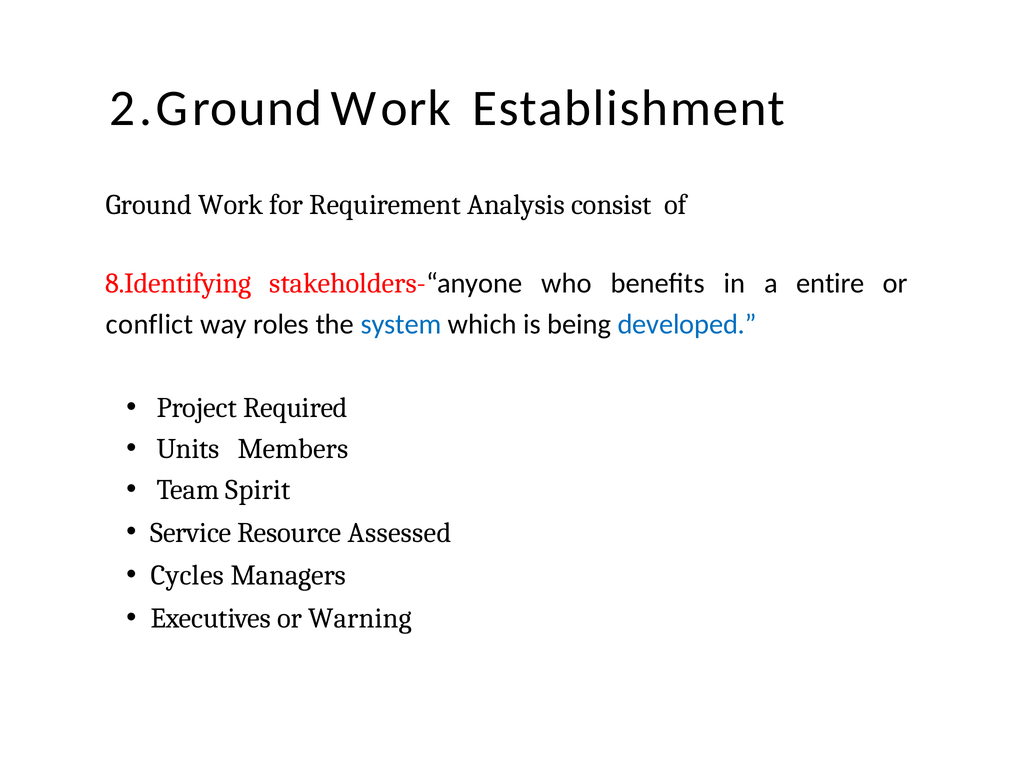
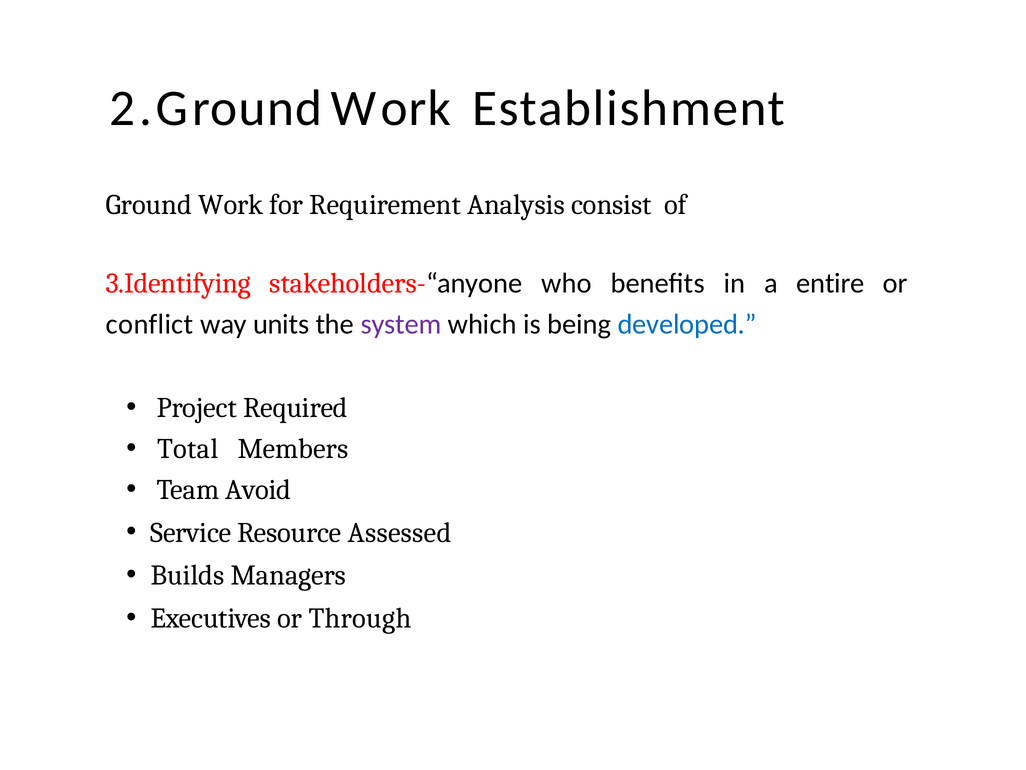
8.Identifying: 8.Identifying -> 3.Identifying
roles: roles -> units
system colour: blue -> purple
Units: Units -> Total
Spirit: Spirit -> Avoid
Cycles: Cycles -> Builds
Warning: Warning -> Through
